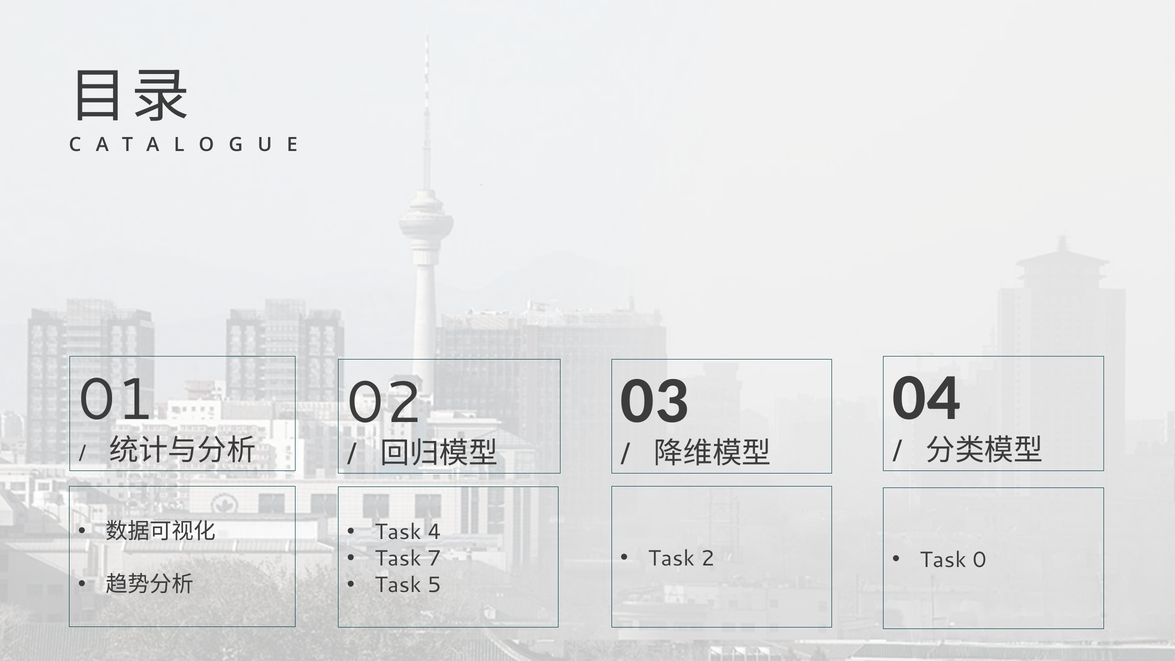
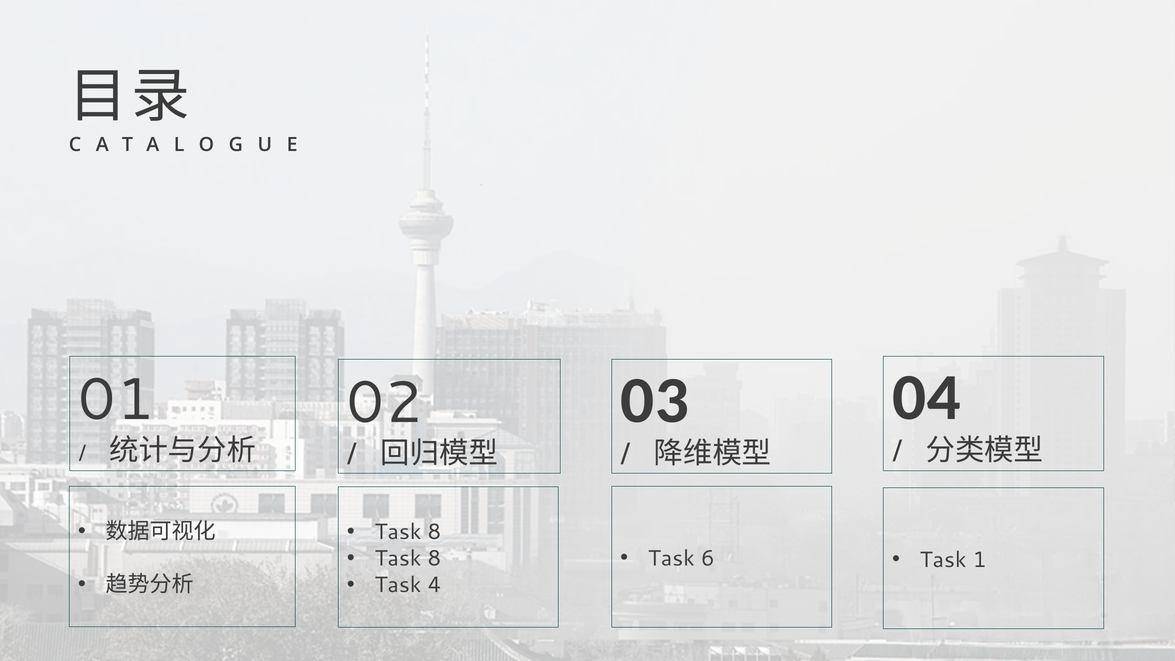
4 at (434, 532): 4 -> 8
2: 2 -> 6
0: 0 -> 1
7 at (434, 558): 7 -> 8
5: 5 -> 4
